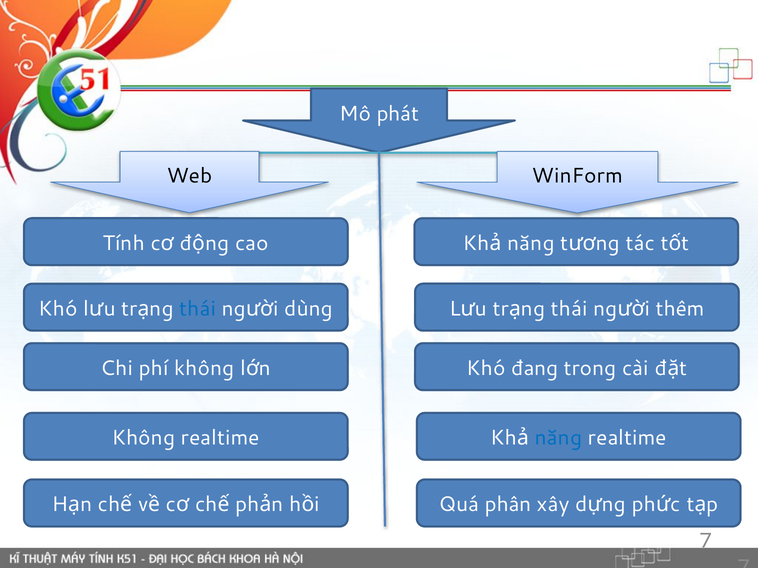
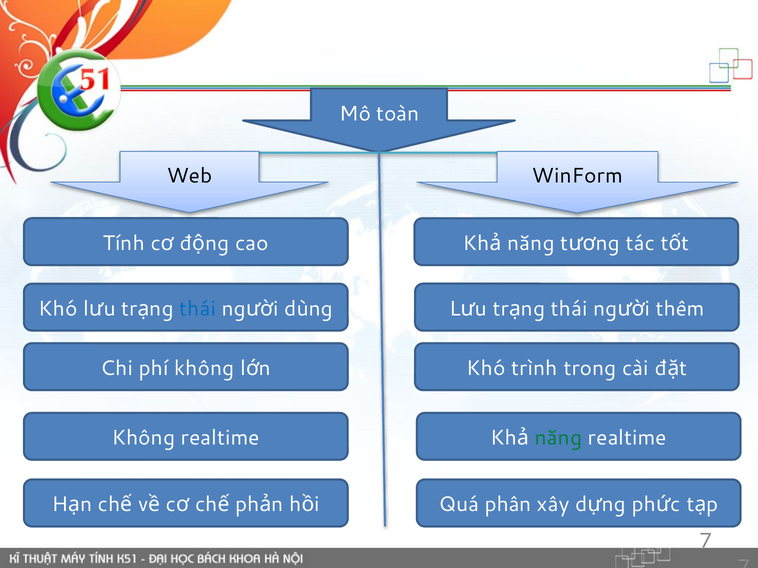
phát: phát -> toàn
đang: đang -> trình
năng at (558, 438) colour: blue -> green
